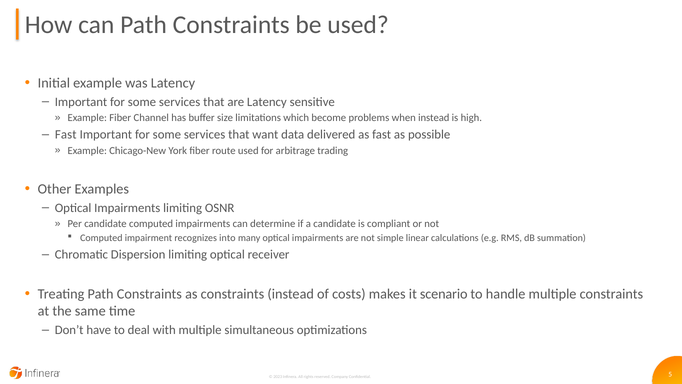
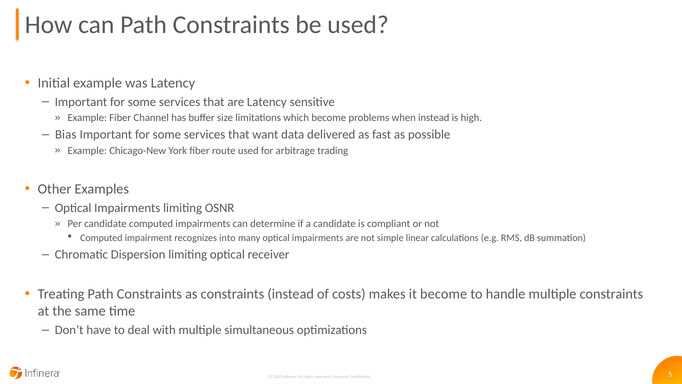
Fast at (66, 135): Fast -> Bias
it scenario: scenario -> become
